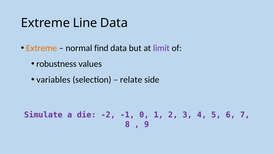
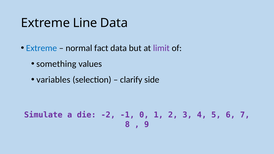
Extreme at (41, 48) colour: orange -> blue
find: find -> fact
robustness: robustness -> something
relate: relate -> clarify
